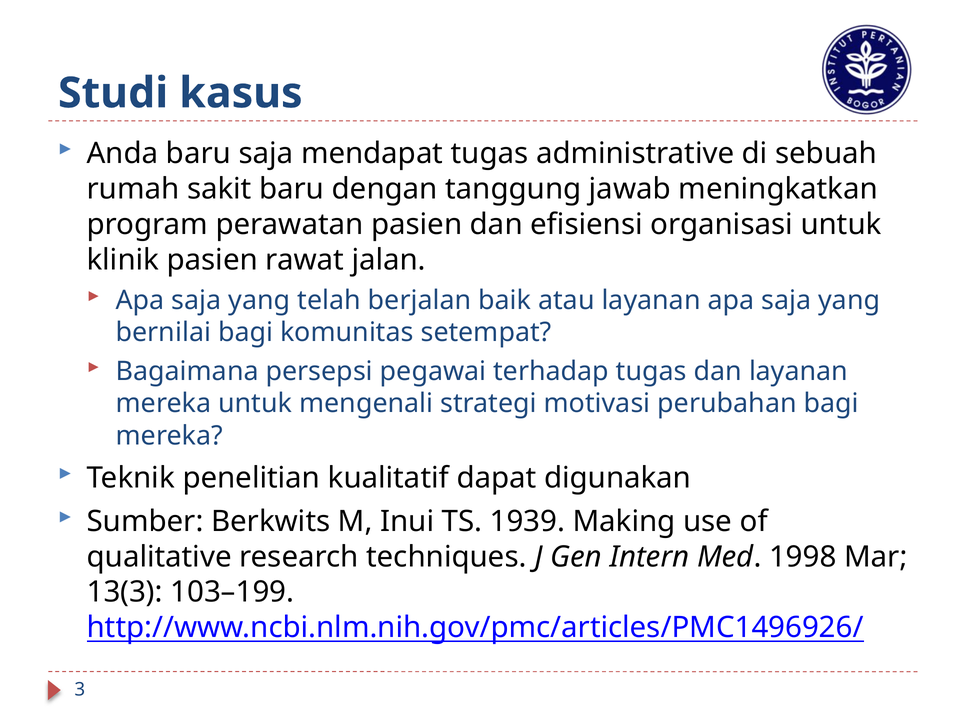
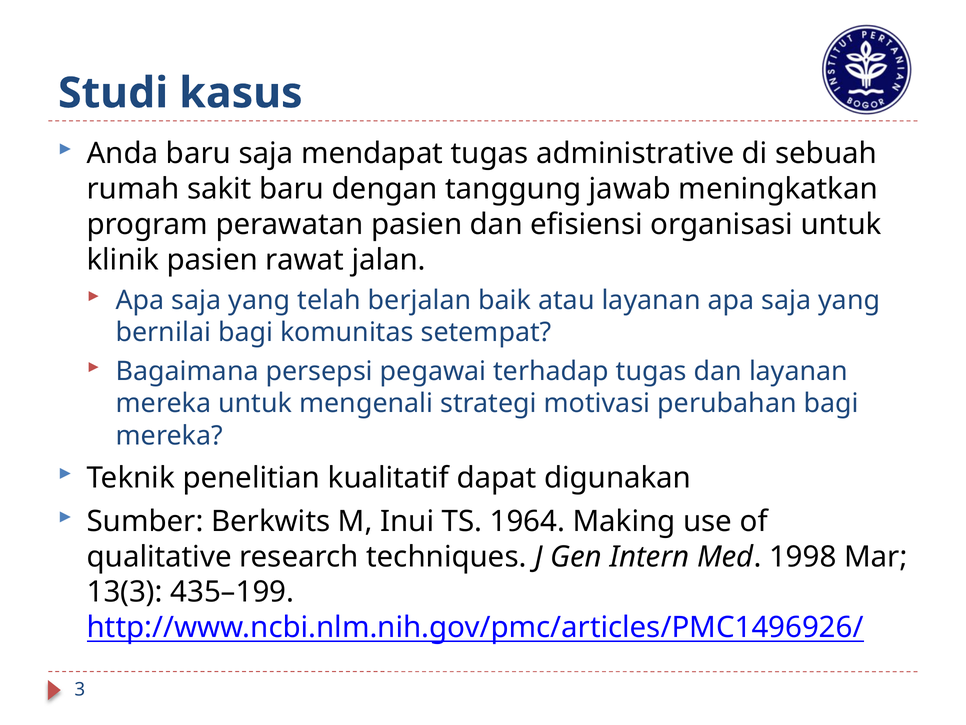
1939: 1939 -> 1964
103–199: 103–199 -> 435–199
